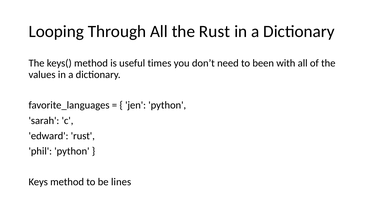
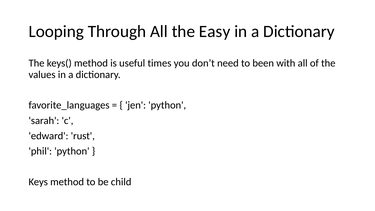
the Rust: Rust -> Easy
lines: lines -> child
